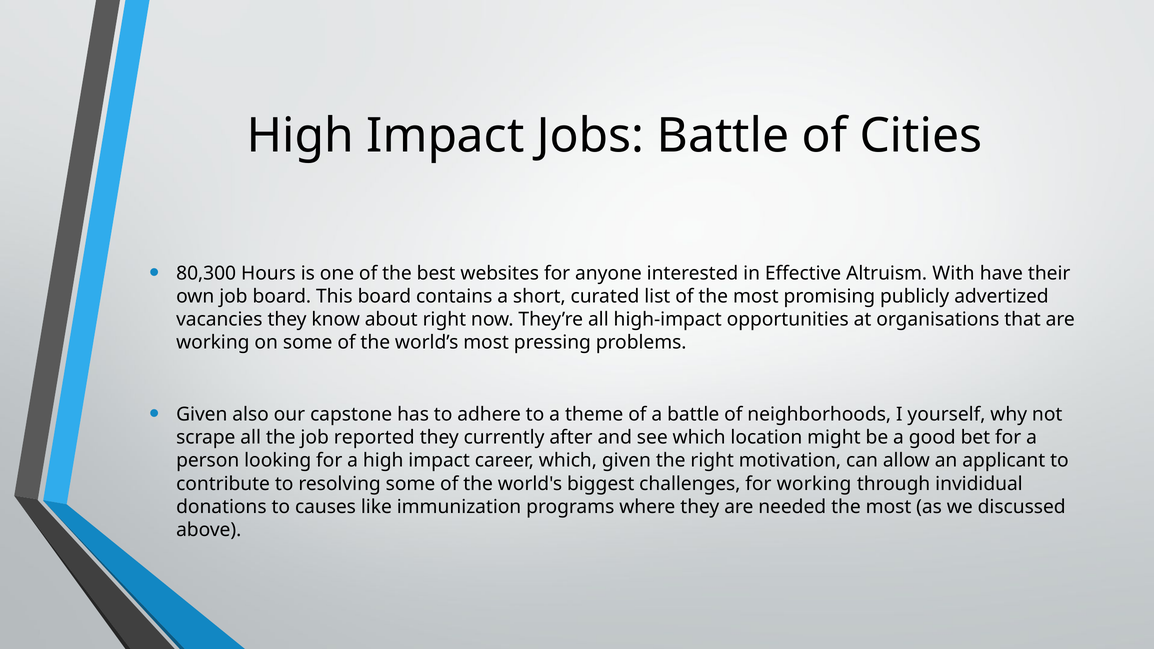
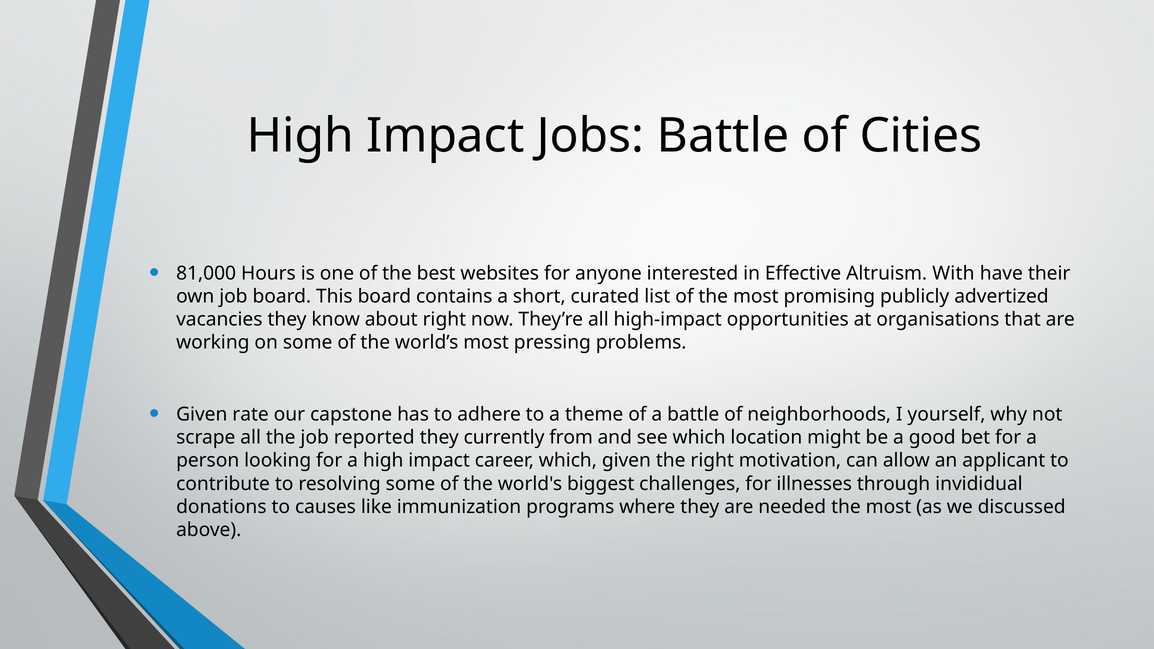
80,300: 80,300 -> 81,000
also: also -> rate
after: after -> from
for working: working -> illnesses
